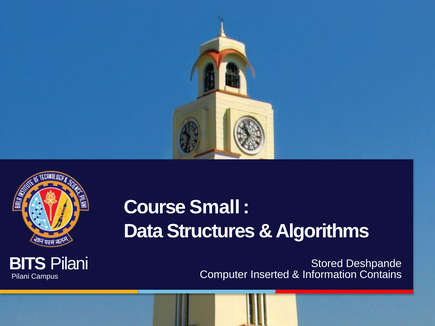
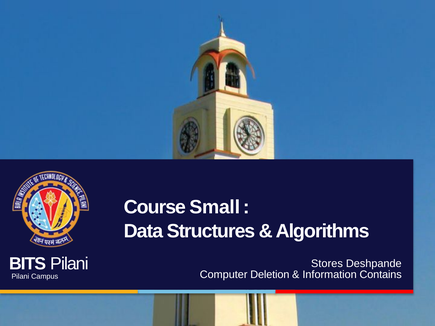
Stored: Stored -> Stores
Inserted: Inserted -> Deletion
